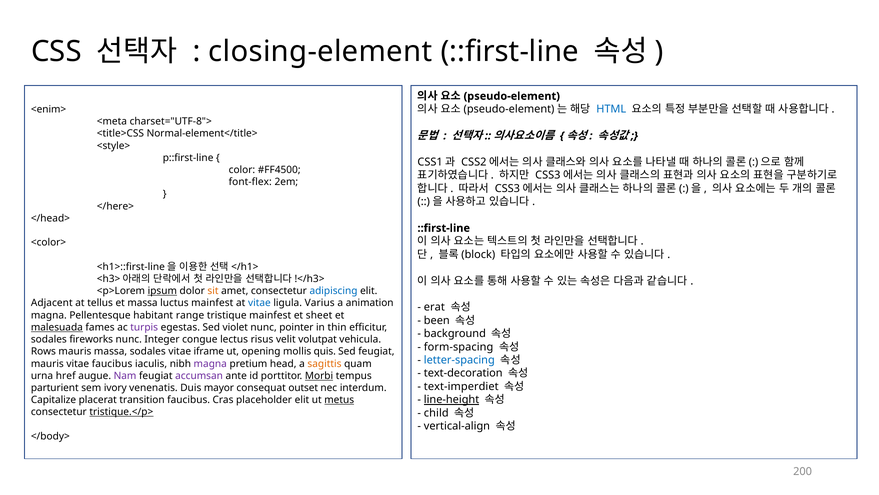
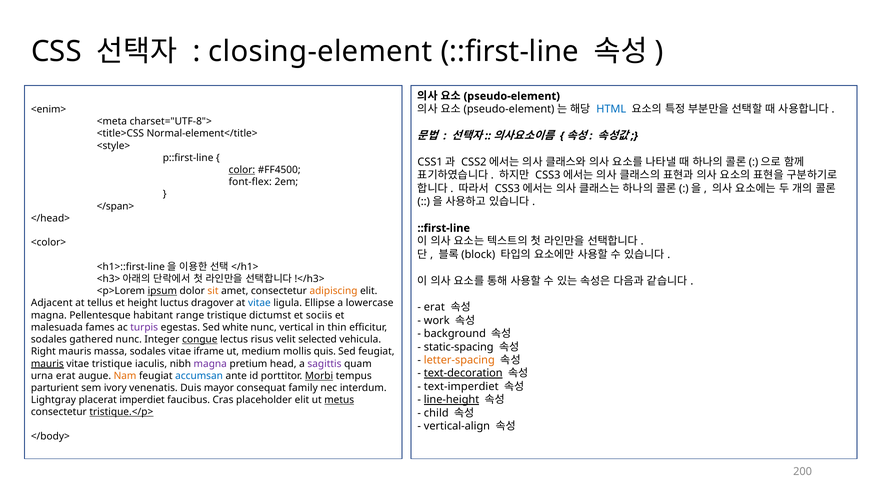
color underline: none -> present
</here>: </here> -> </span>
adipiscing colour: blue -> orange
et massa: massa -> height
luctus mainfest: mainfest -> dragover
Varius: Varius -> Ellipse
animation: animation -> lowercase
tristique mainfest: mainfest -> dictumst
sheet: sheet -> sociis
been: been -> work
malesuada underline: present -> none
violet: violet -> white
pointer: pointer -> vertical
fireworks: fireworks -> gathered
congue underline: none -> present
volutpat: volutpat -> selected
form-spacing: form-spacing -> static-spacing
Rows: Rows -> Right
opening: opening -> medium
letter-spacing colour: blue -> orange
mauris at (47, 363) underline: none -> present
vitae faucibus: faucibus -> tristique
sagittis colour: orange -> purple
text-decoration underline: none -> present
urna href: href -> erat
Nam colour: purple -> orange
accumsan colour: purple -> blue
outset: outset -> family
Capitalize: Capitalize -> Lightgray
transition: transition -> imperdiet
